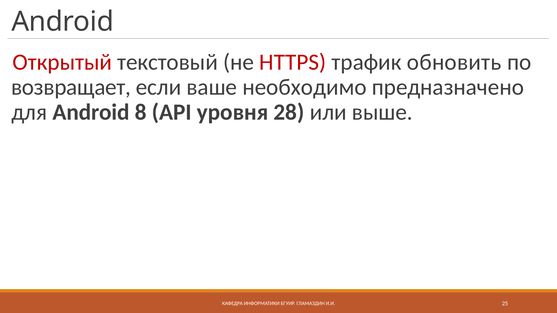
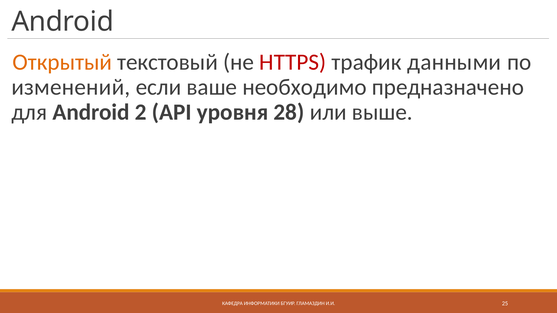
Открытый colour: red -> orange
обновить: обновить -> данными
возвращает: возвращает -> изменений
8: 8 -> 2
